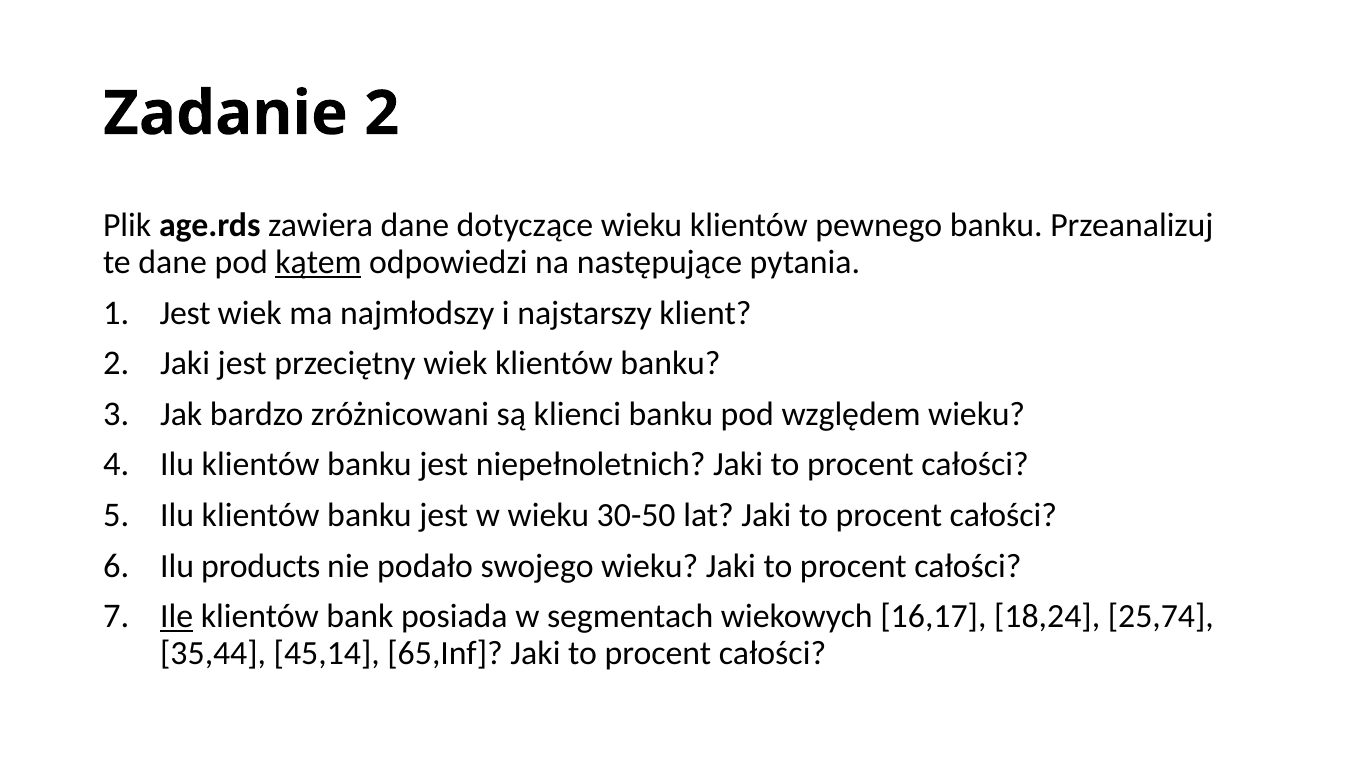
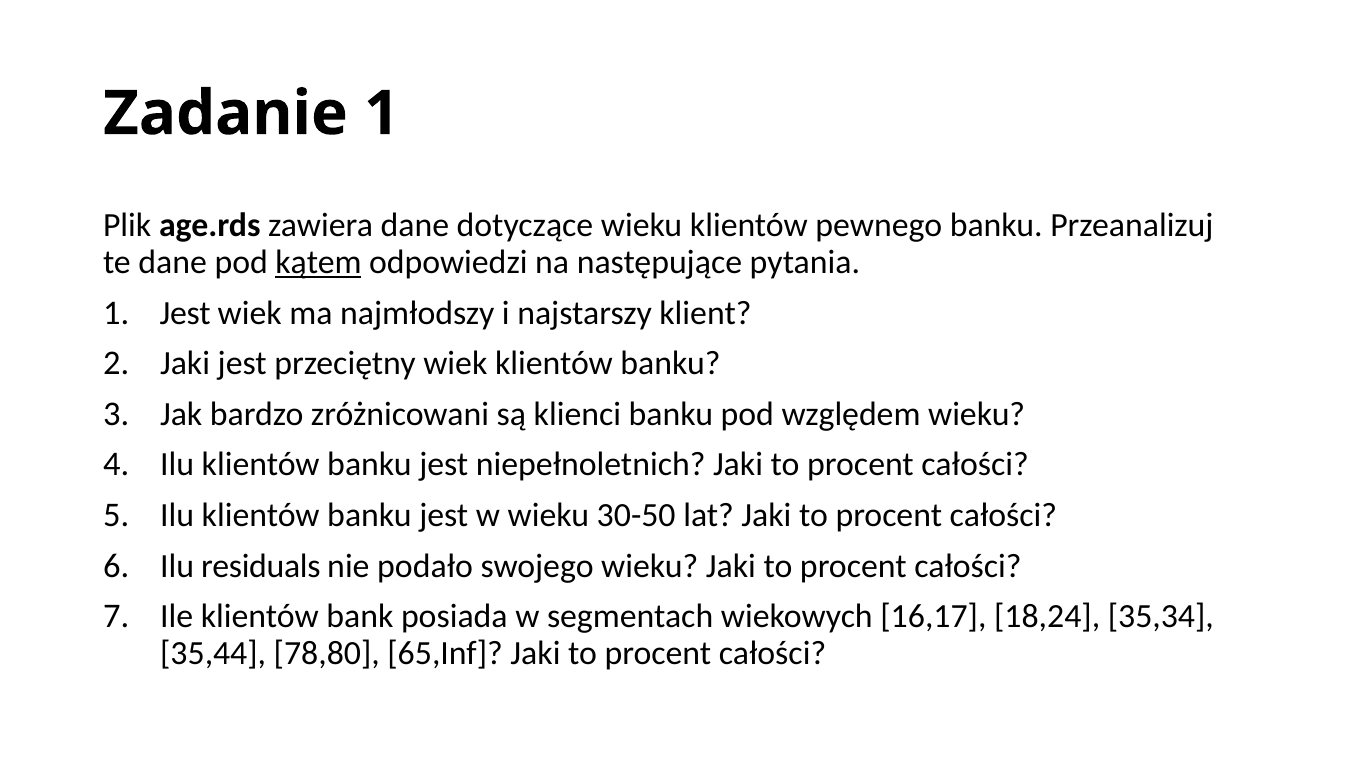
Zadanie 2: 2 -> 1
products: products -> residuals
Ile underline: present -> none
25,74: 25,74 -> 35,34
45,14: 45,14 -> 78,80
